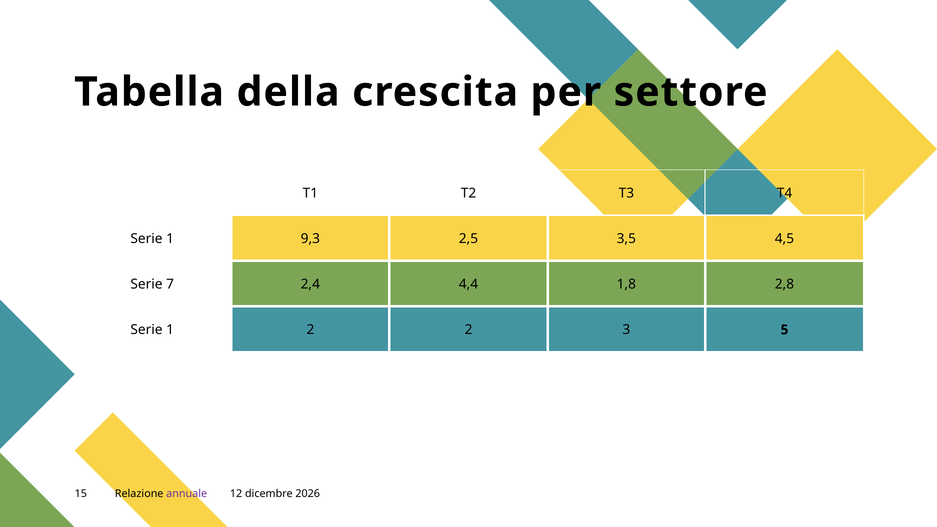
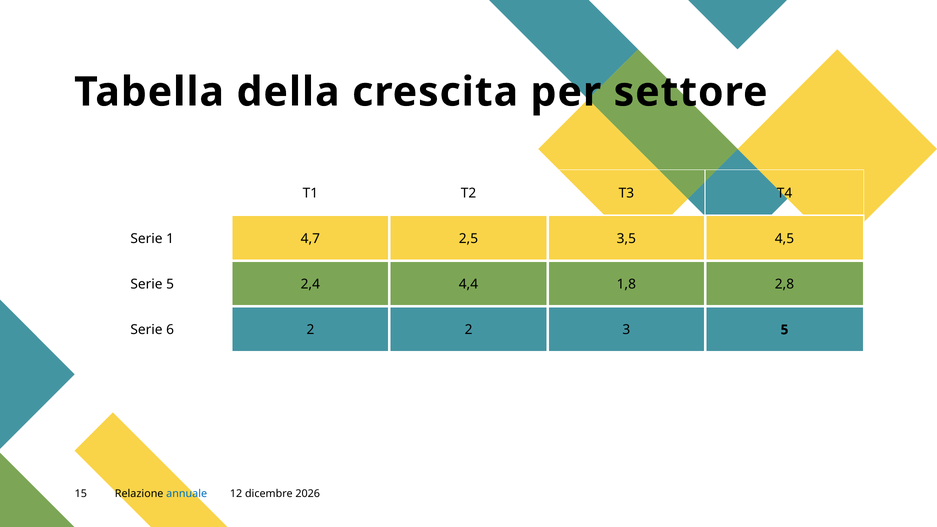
9,3: 9,3 -> 4,7
Serie 7: 7 -> 5
1 at (170, 330): 1 -> 6
annuale colour: purple -> blue
